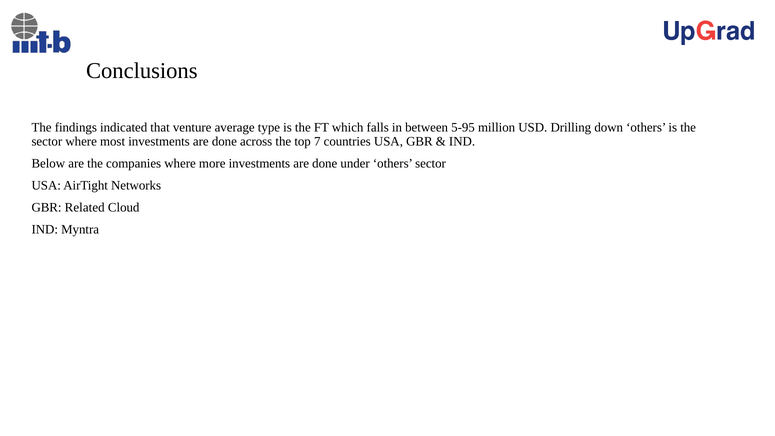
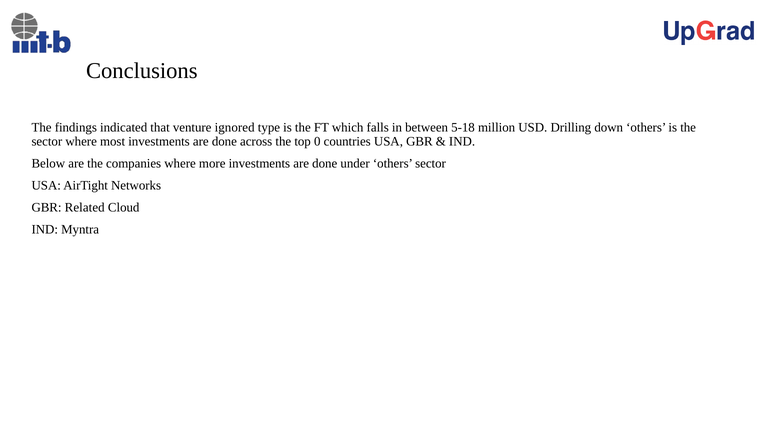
average: average -> ignored
5-95: 5-95 -> 5-18
7: 7 -> 0
